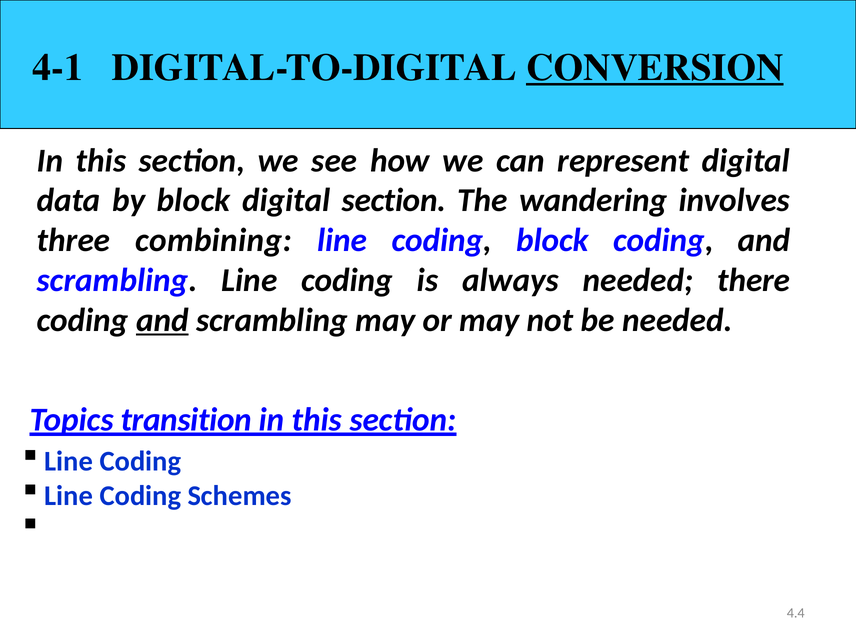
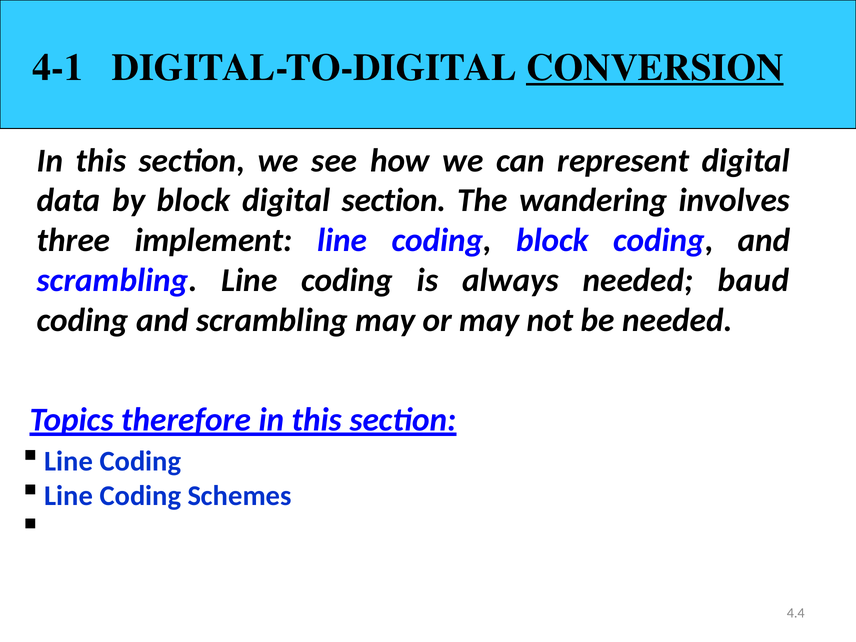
combining: combining -> implement
there: there -> baud
and at (162, 320) underline: present -> none
transition: transition -> therefore
